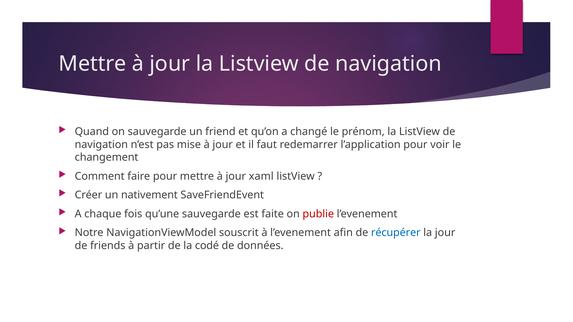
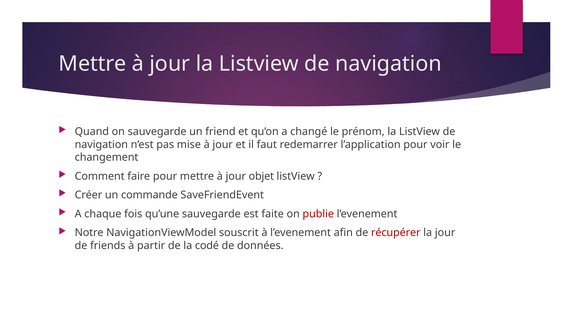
xaml: xaml -> objet
nativement: nativement -> commande
récupérer colour: blue -> red
